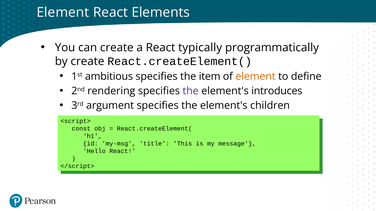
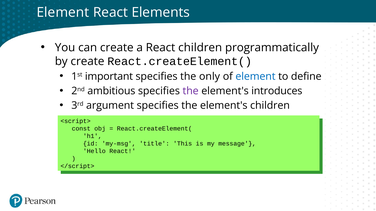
React typically: typically -> children
ambitious: ambitious -> important
item: item -> only
element at (255, 77) colour: orange -> blue
rendering: rendering -> ambitious
